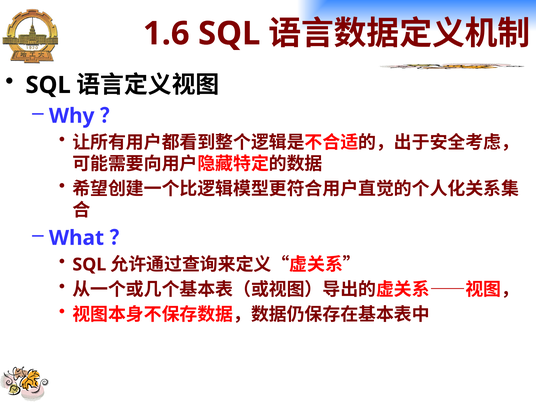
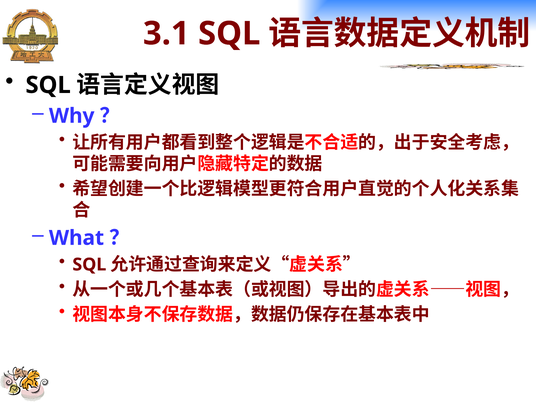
1.6: 1.6 -> 3.1
